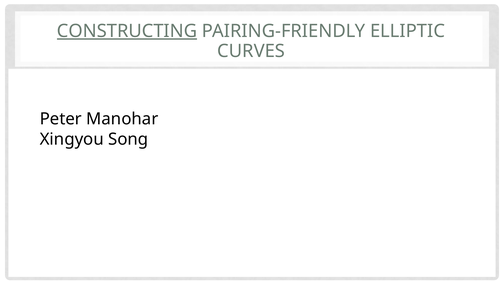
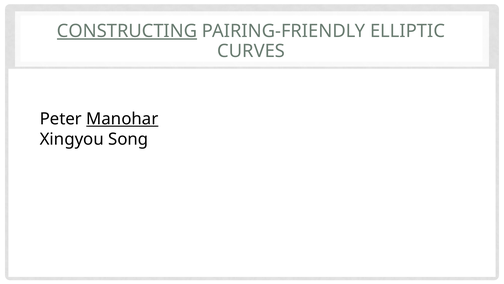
Manohar underline: none -> present
